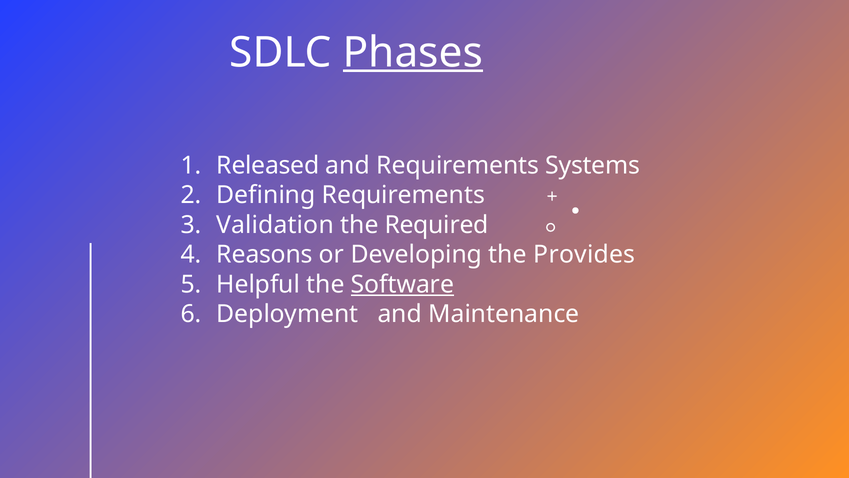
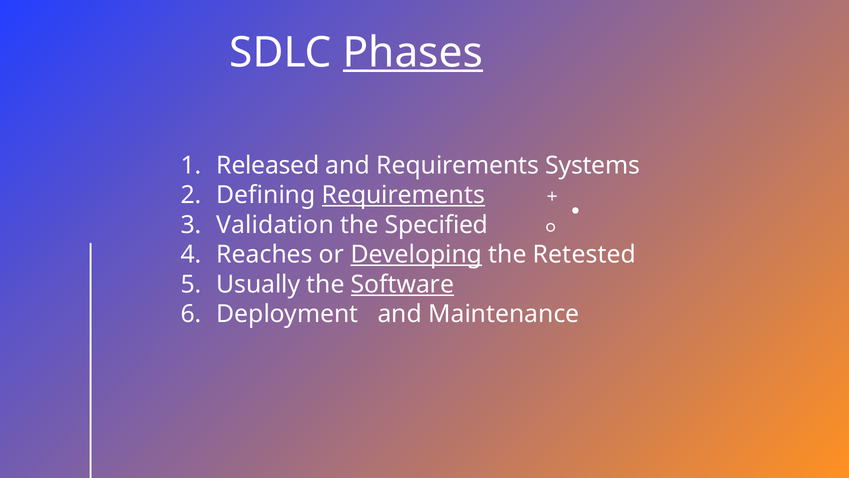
Requirements at (403, 195) underline: none -> present
Required: Required -> Specified
Reasons: Reasons -> Reaches
Developing underline: none -> present
Provides: Provides -> Retested
Helpful: Helpful -> Usually
